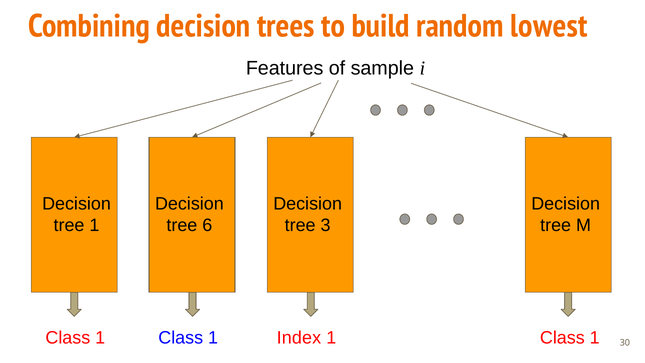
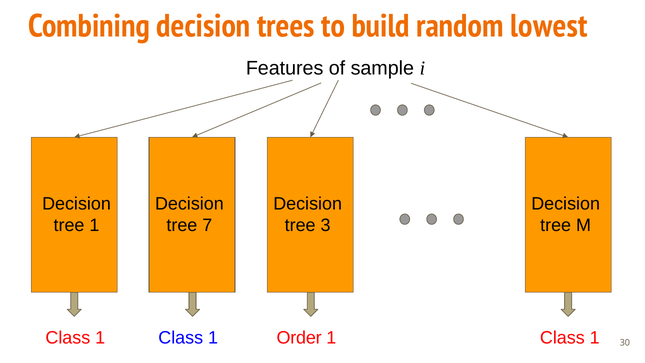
6: 6 -> 7
Index: Index -> Order
